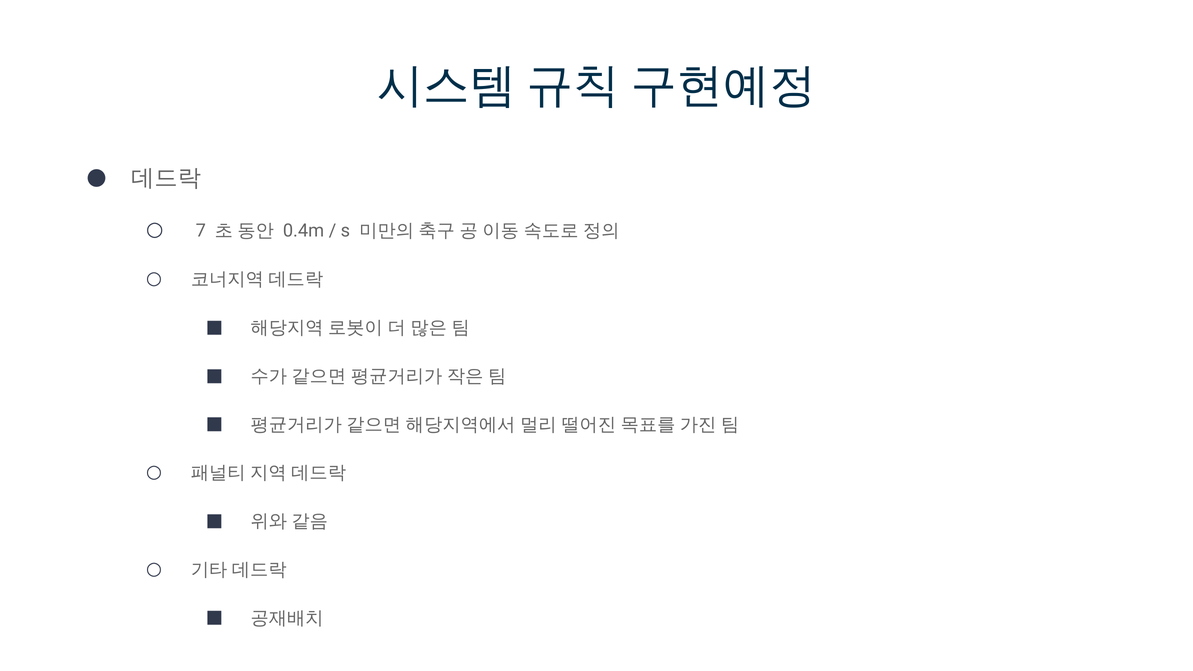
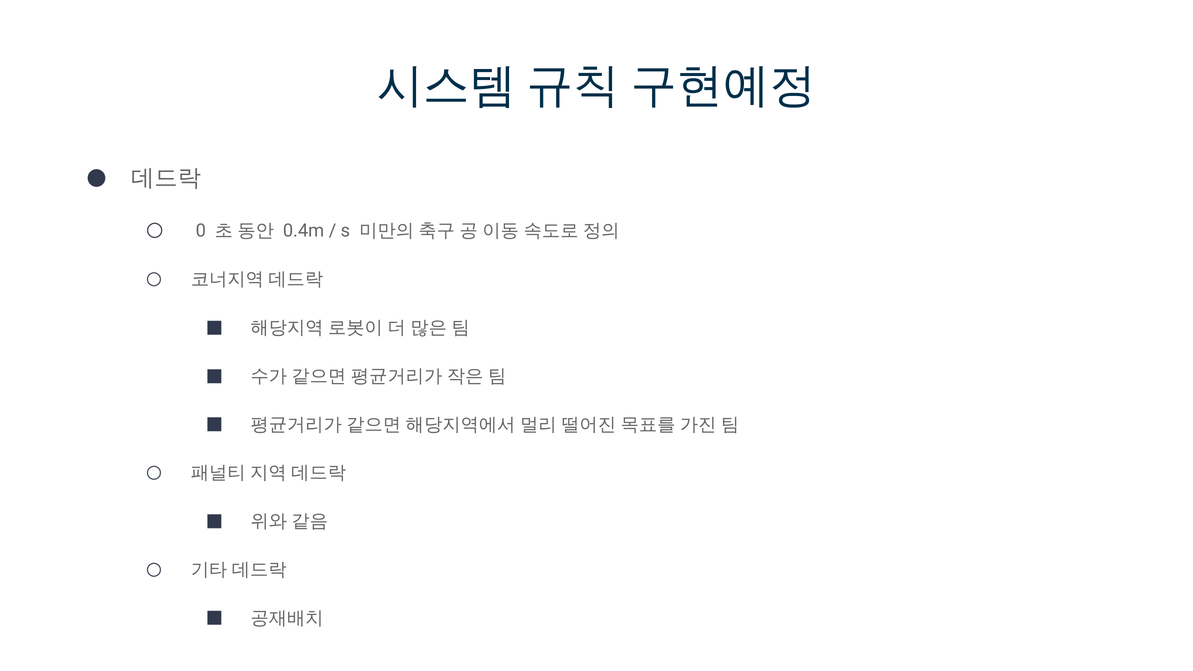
7: 7 -> 0
